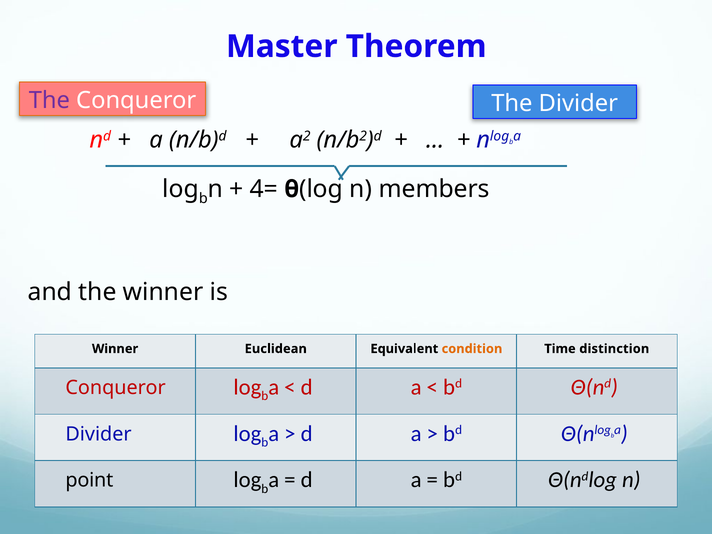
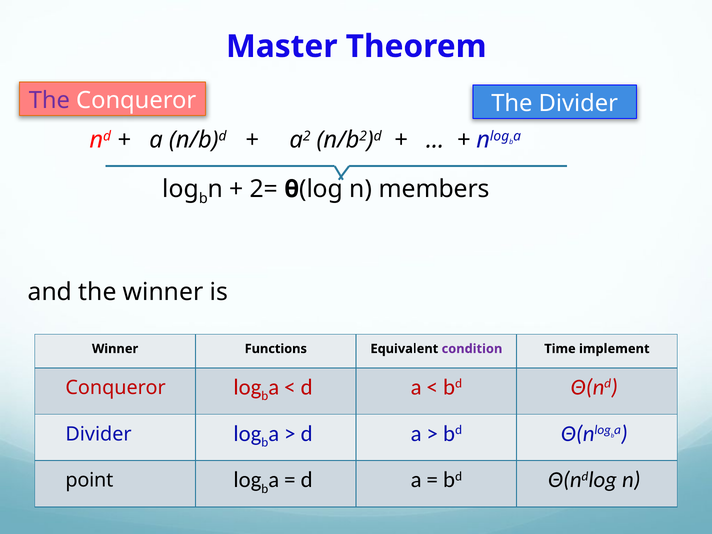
4=: 4= -> 2=
Euclidean: Euclidean -> Functions
condition colour: orange -> purple
distinction: distinction -> implement
